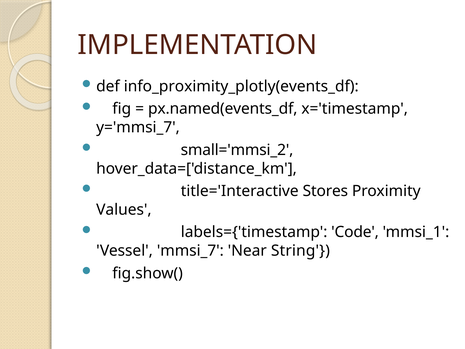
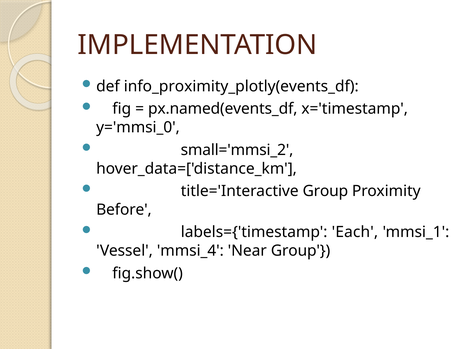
y='mmsi_7: y='mmsi_7 -> y='mmsi_0
title='Interactive Stores: Stores -> Group
Values: Values -> Before
Code: Code -> Each
mmsi_7: mmsi_7 -> mmsi_4
Near String: String -> Group
